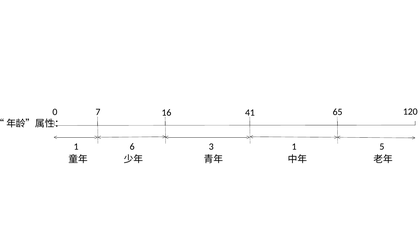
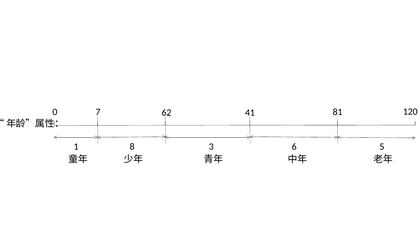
16: 16 -> 62
65: 65 -> 81
6: 6 -> 8
3 1: 1 -> 6
